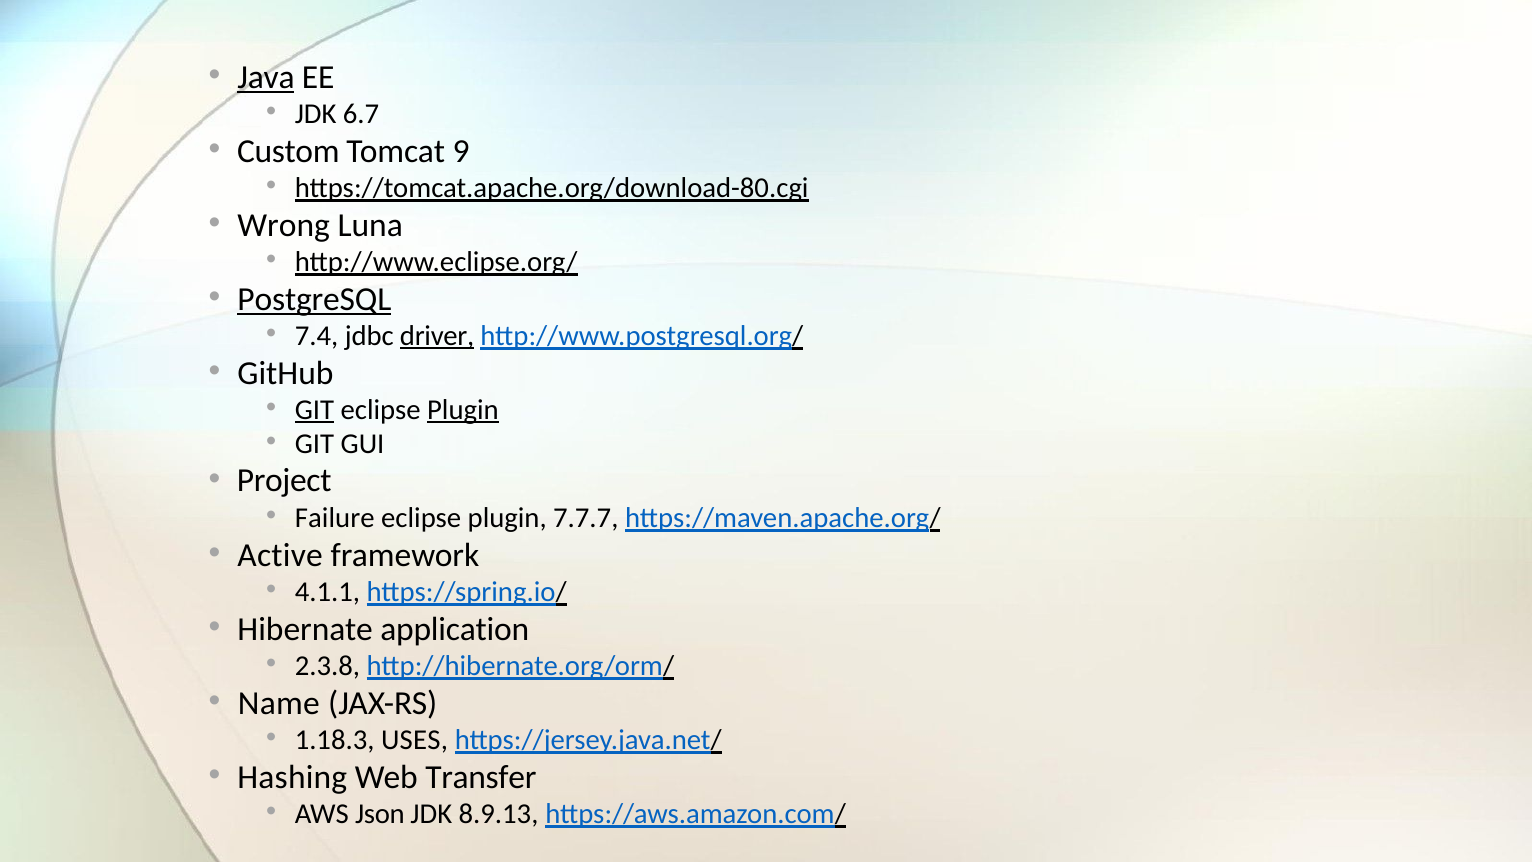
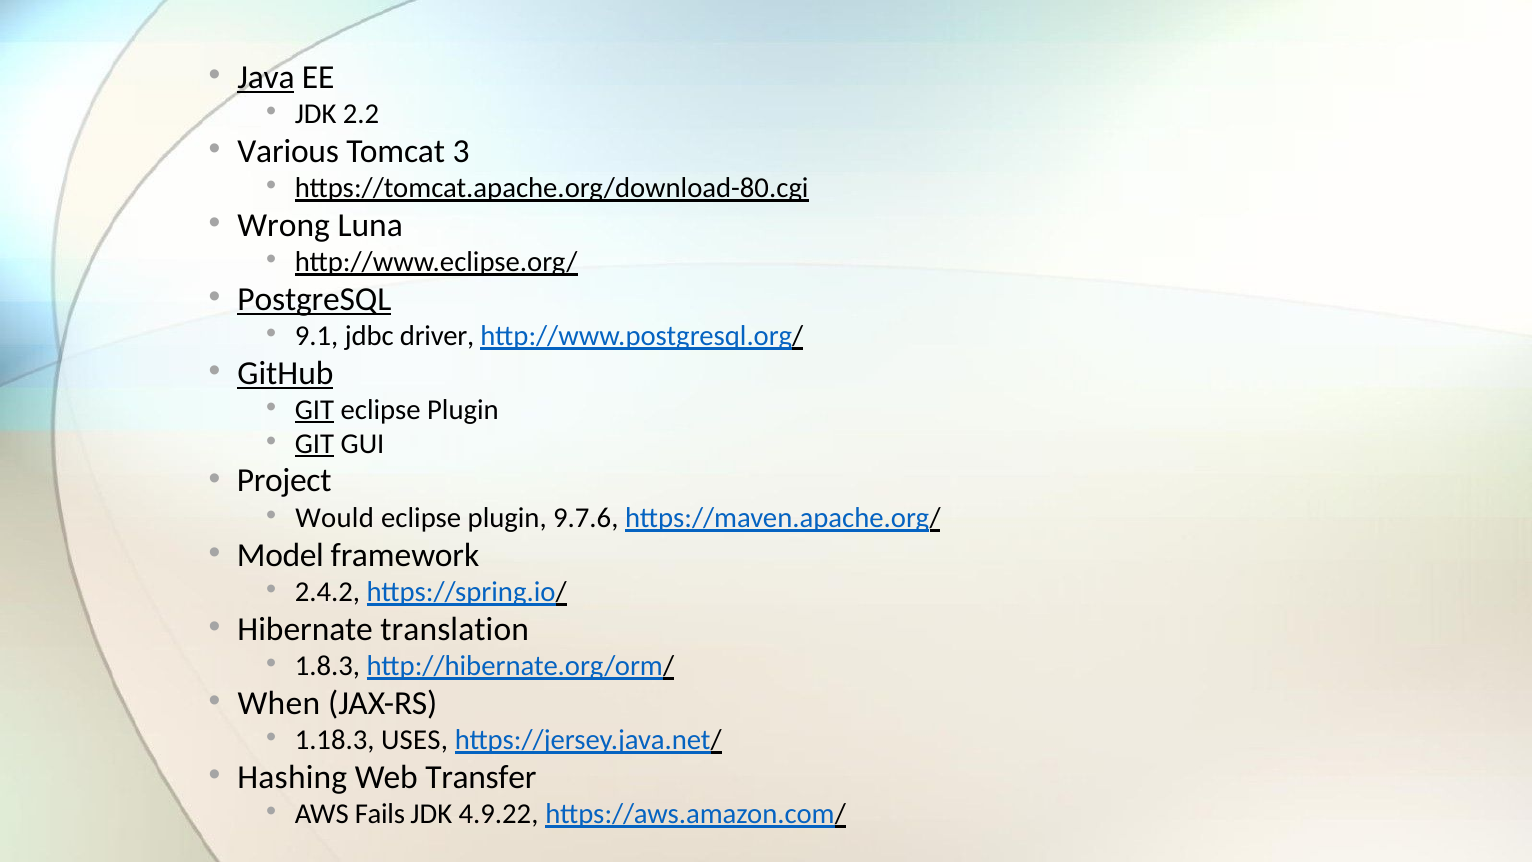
6.7: 6.7 -> 2.2
Custom: Custom -> Various
9: 9 -> 3
7.4: 7.4 -> 9.1
driver underline: present -> none
GitHub underline: none -> present
Plugin at (463, 410) underline: present -> none
GIT at (315, 444) underline: none -> present
Failure: Failure -> Would
7.7.7: 7.7.7 -> 9.7.6
Active: Active -> Model
4.1.1: 4.1.1 -> 2.4.2
application: application -> translation
2.3.8: 2.3.8 -> 1.8.3
Name: Name -> When
Json: Json -> Fails
8.9.13: 8.9.13 -> 4.9.22
